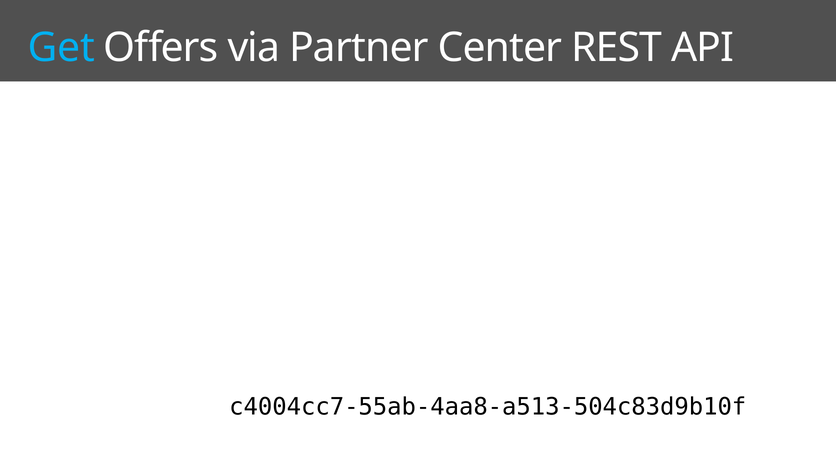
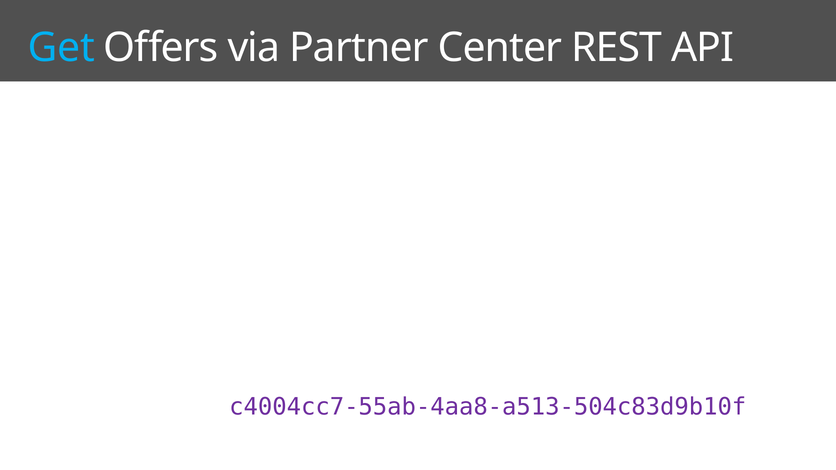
c4004cc7-55ab-4aa8-a513-504c83d9b10f colour: black -> purple
